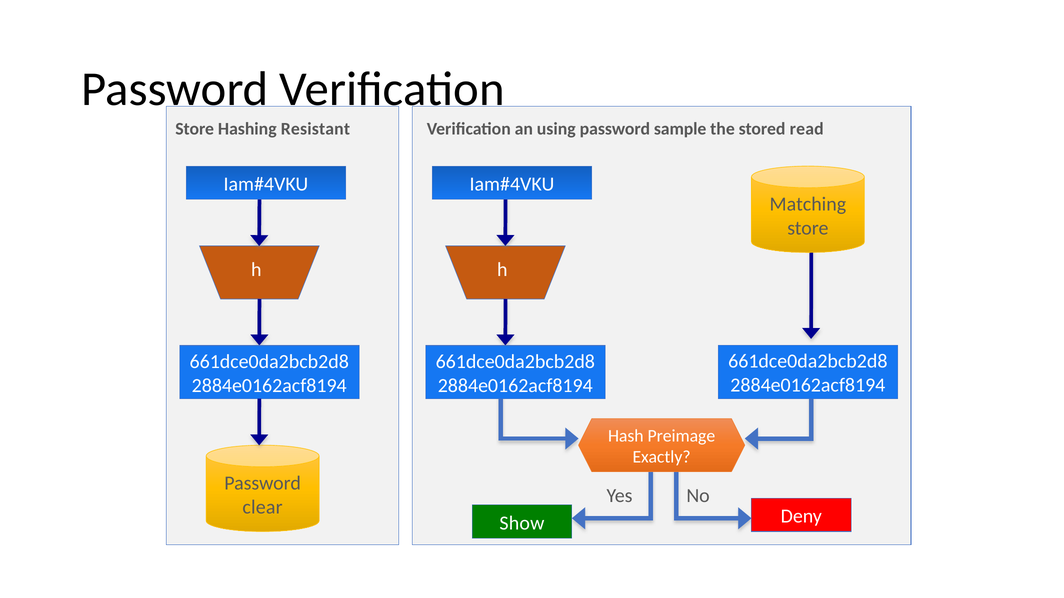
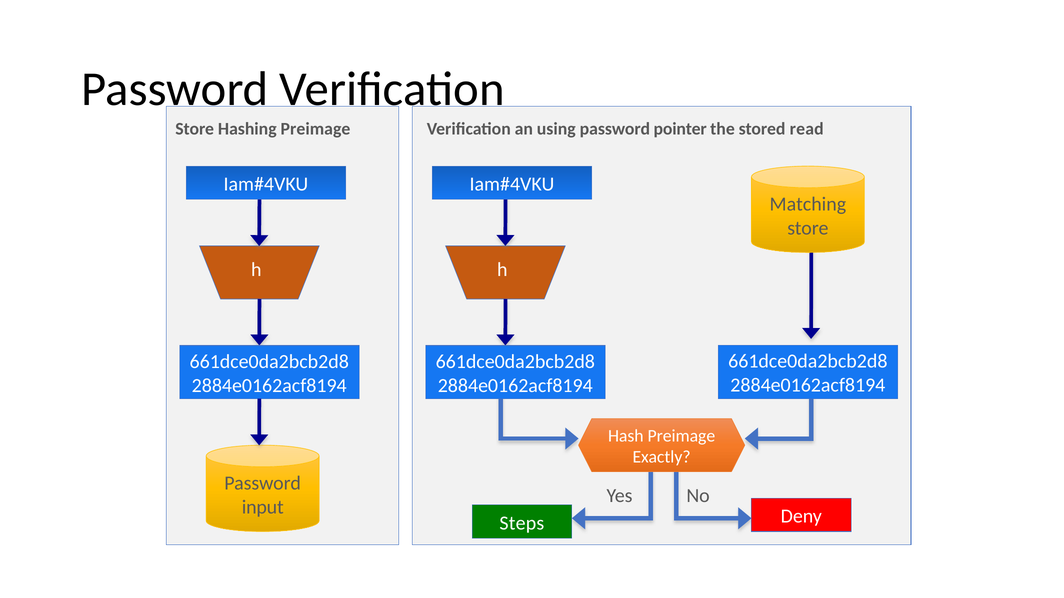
Hashing Resistant: Resistant -> Preimage
sample: sample -> pointer
clear: clear -> input
Show: Show -> Steps
